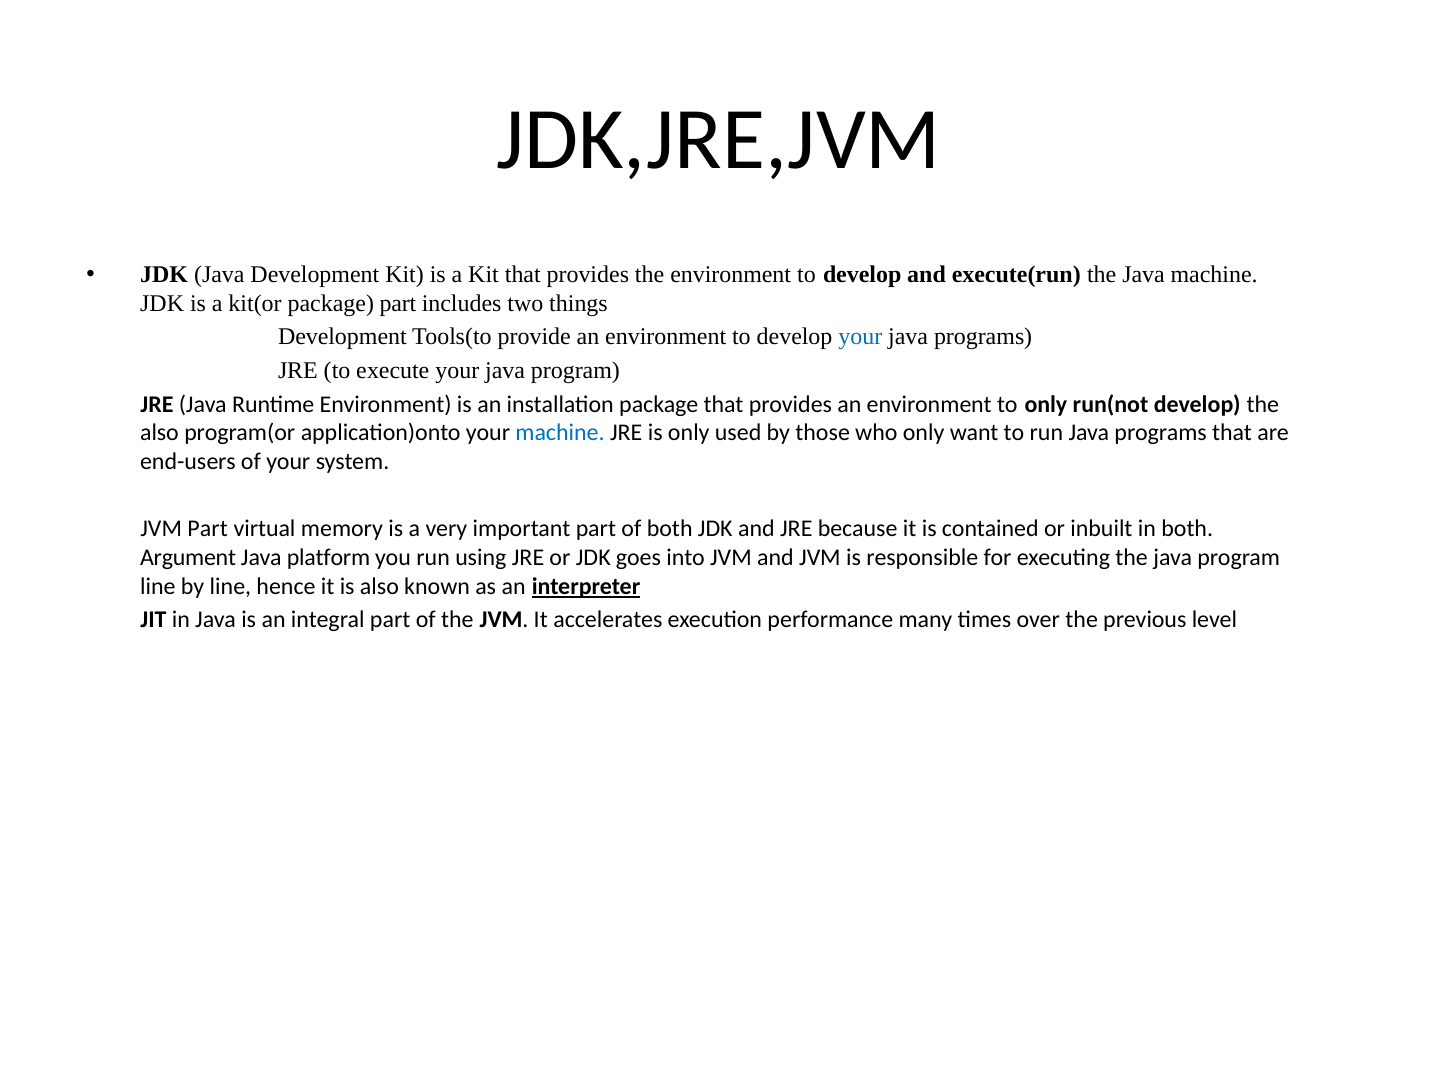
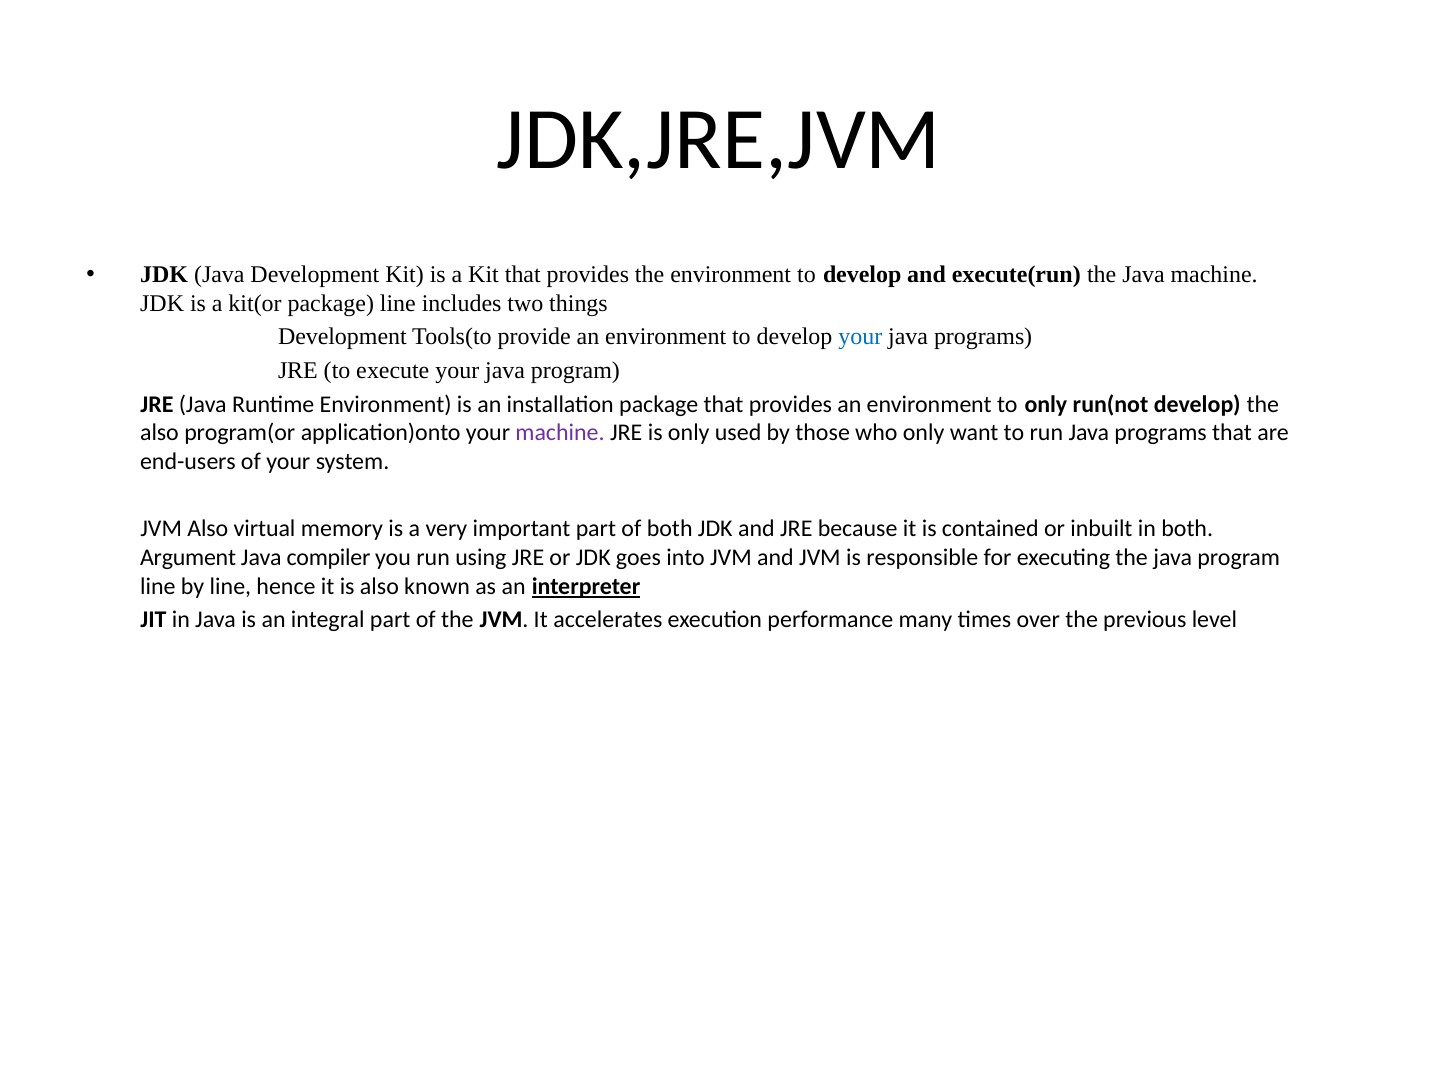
package part: part -> line
machine at (560, 433) colour: blue -> purple
JVM Part: Part -> Also
platform: platform -> compiler
